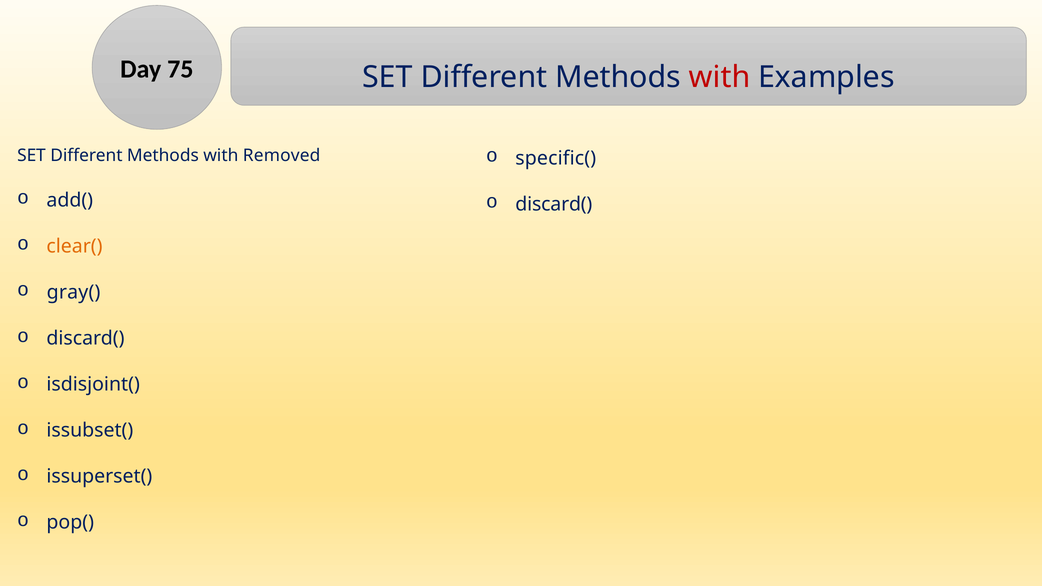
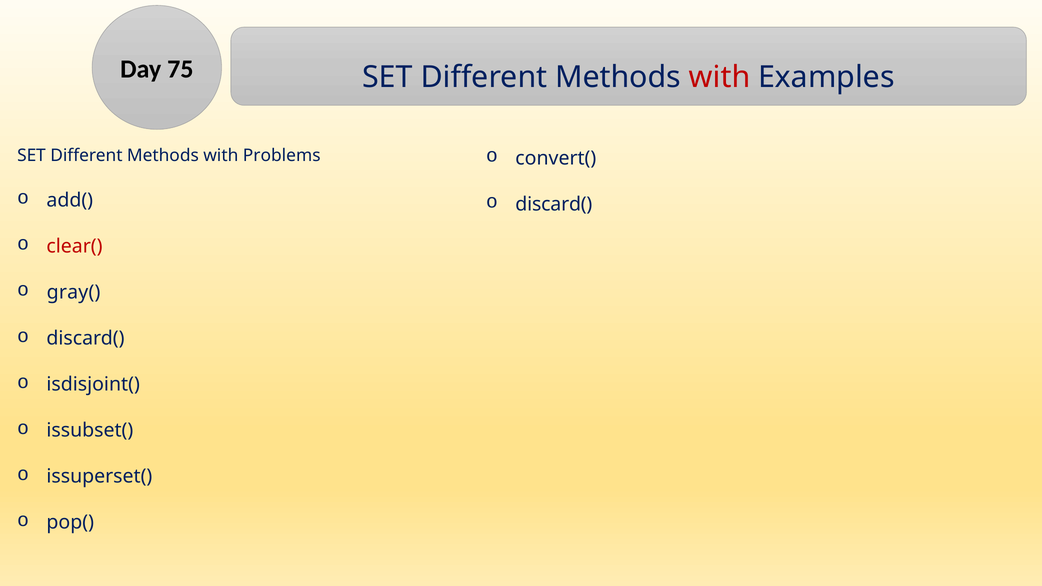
specific(: specific( -> convert(
Removed: Removed -> Problems
clear( colour: orange -> red
